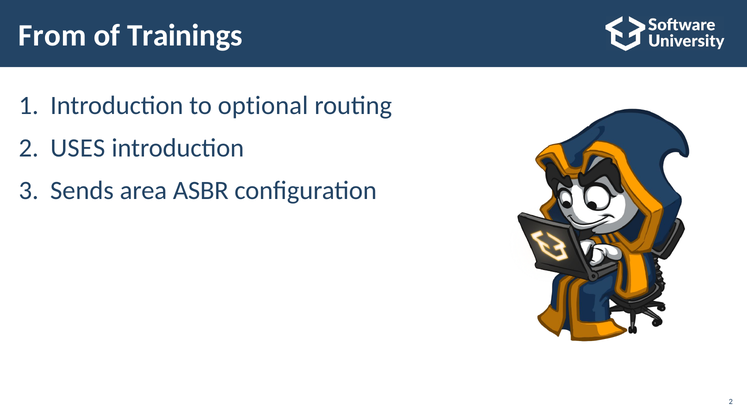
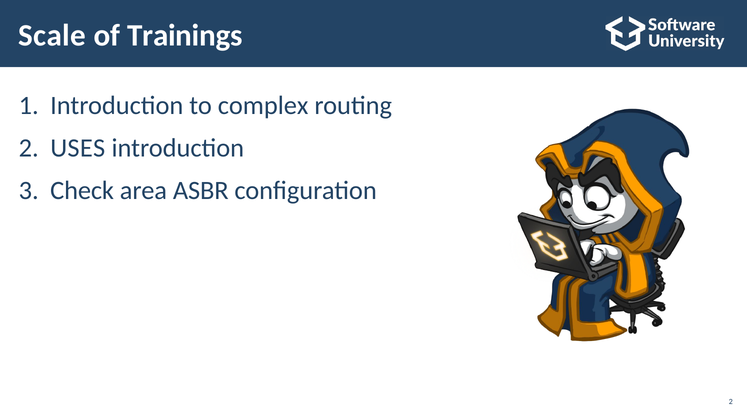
From: From -> Scale
optional: optional -> complex
Sends: Sends -> Check
